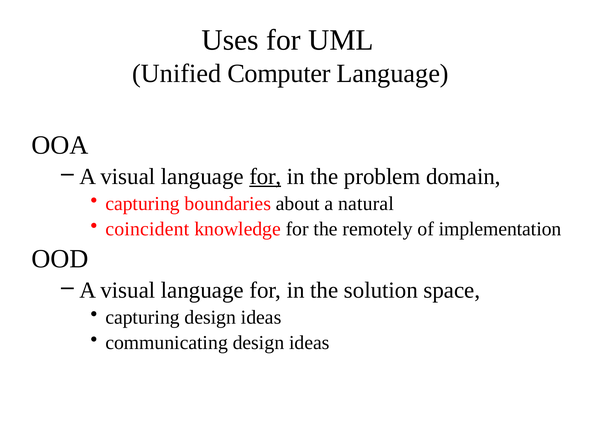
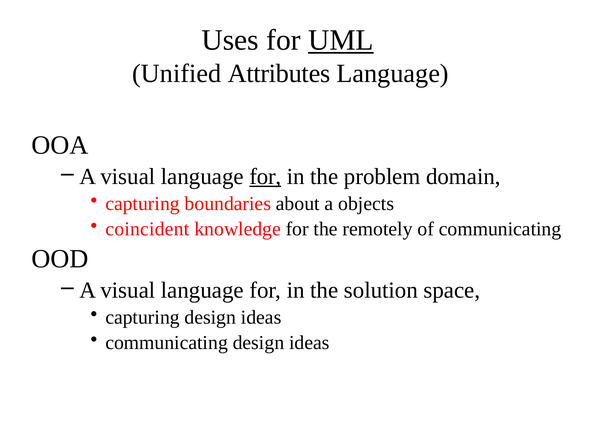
UML underline: none -> present
Computer: Computer -> Attributes
natural: natural -> objects
of implementation: implementation -> communicating
